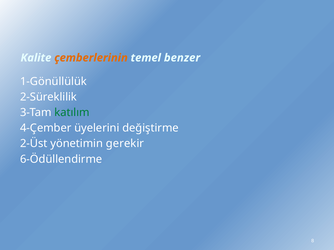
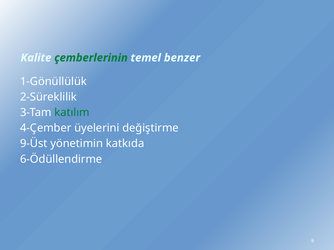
çemberlerinin colour: orange -> green
2-Üst: 2-Üst -> 9-Üst
gerekir: gerekir -> katkıda
